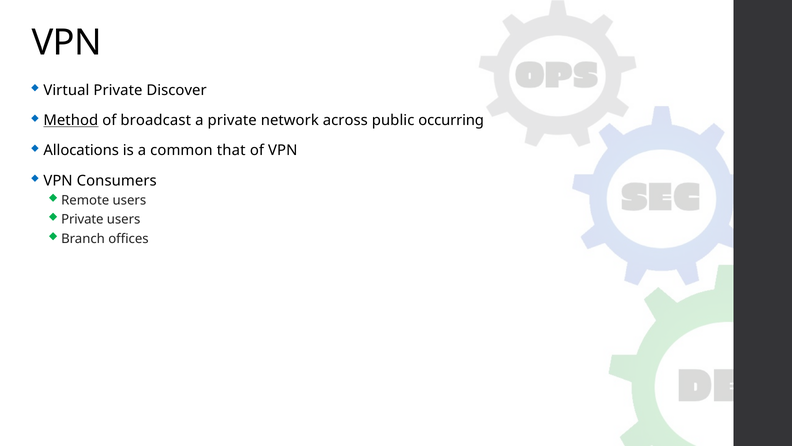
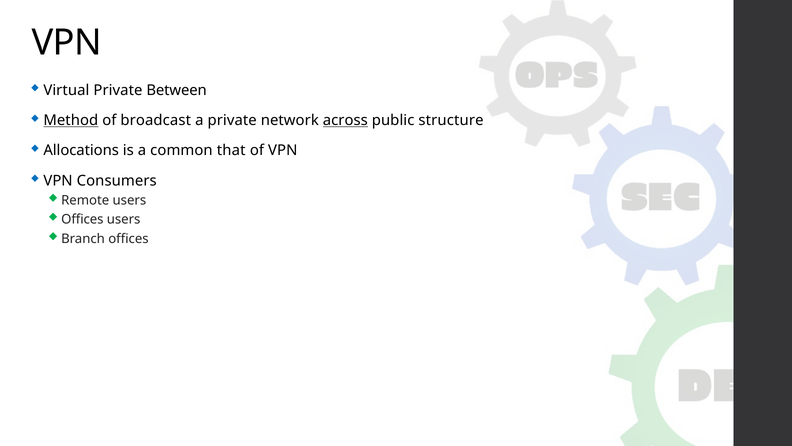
Discover: Discover -> Between
across underline: none -> present
occurring: occurring -> structure
Private at (82, 219): Private -> Offices
